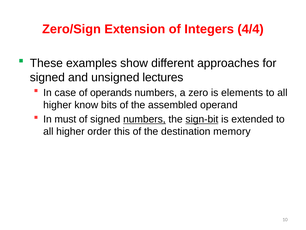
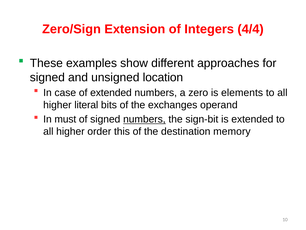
lectures: lectures -> location
of operands: operands -> extended
know: know -> literal
assembled: assembled -> exchanges
sign-bit underline: present -> none
